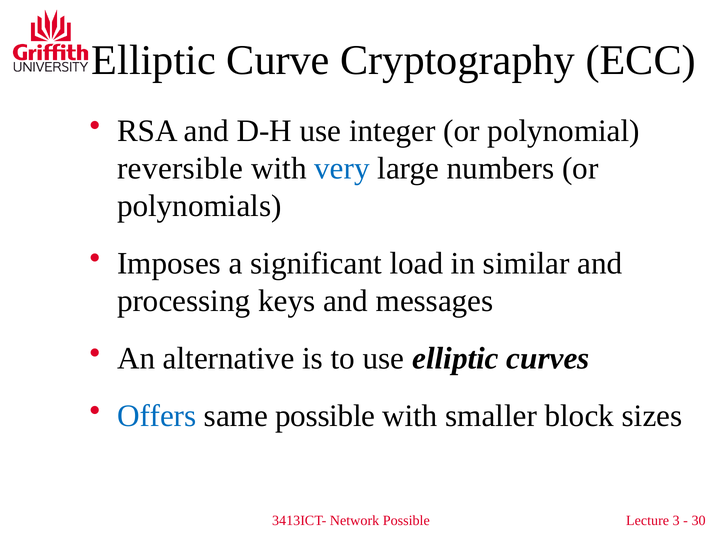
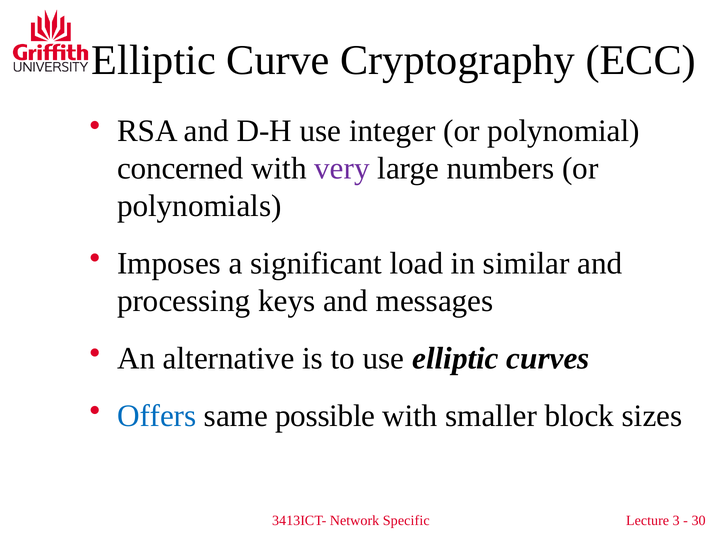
reversible: reversible -> concerned
very colour: blue -> purple
Network Possible: Possible -> Specific
